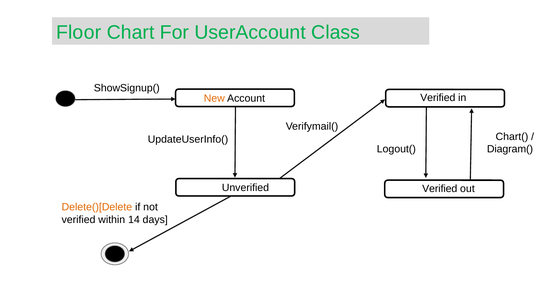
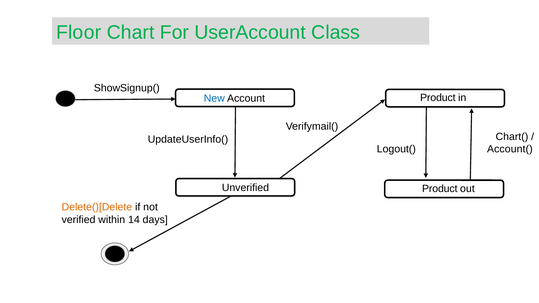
Verified at (438, 98): Verified -> Product
New colour: orange -> blue
Diagram(: Diagram( -> Account(
Verified at (440, 189): Verified -> Product
